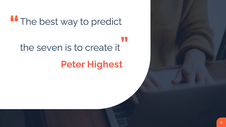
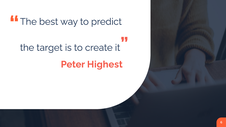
seven: seven -> target
